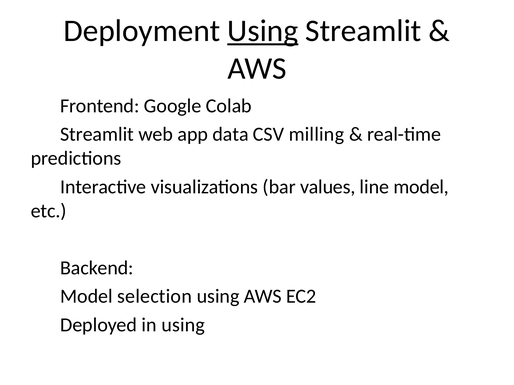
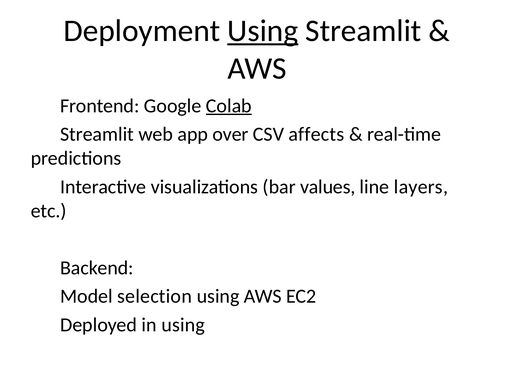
Colab underline: none -> present
data: data -> over
milling: milling -> affects
model: model -> layers
